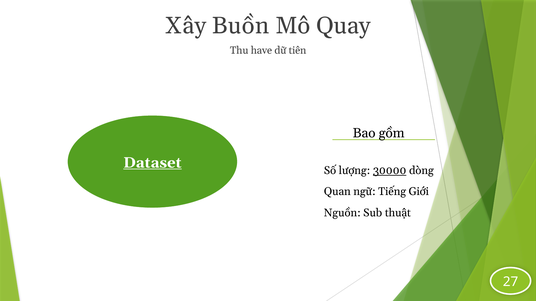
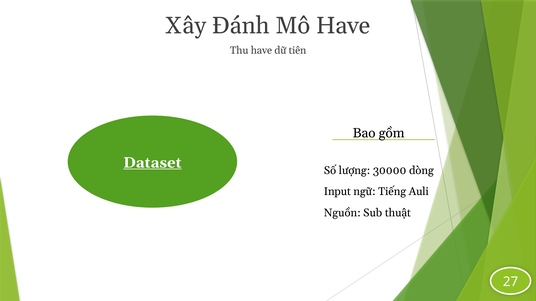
Buồn: Buồn -> Đánh
Mô Quay: Quay -> Have
30000 underline: present -> none
Quan: Quan -> Input
Giới: Giới -> Auli
